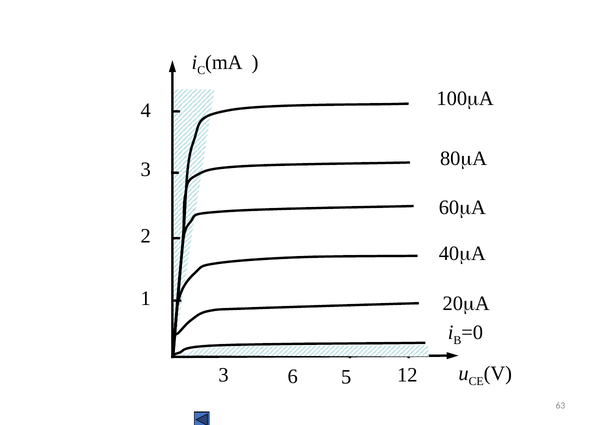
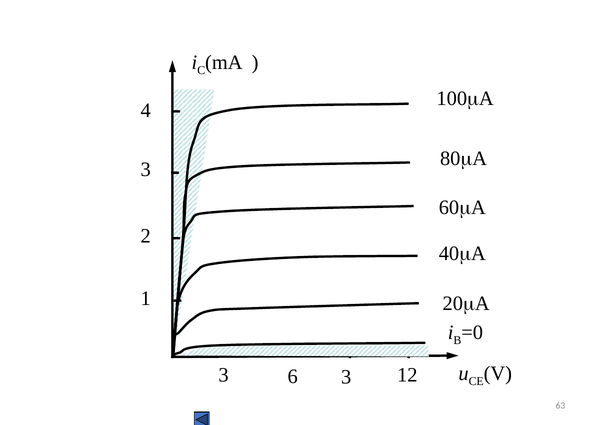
6 5: 5 -> 3
